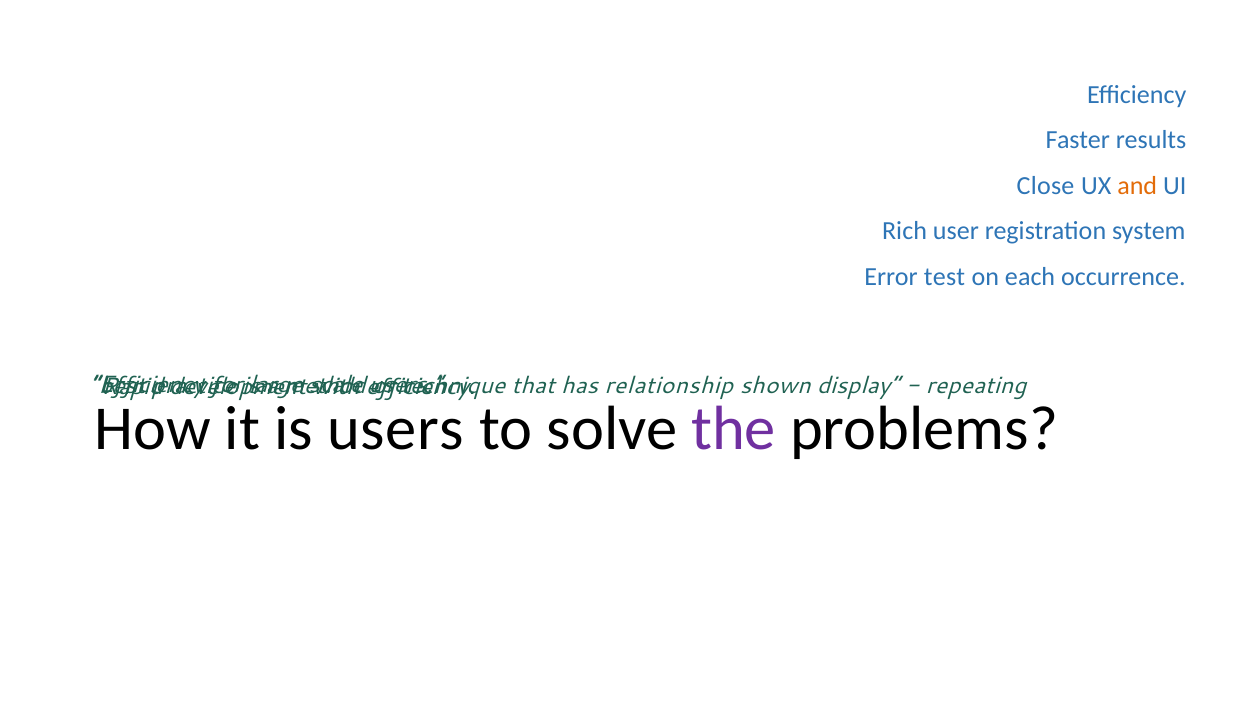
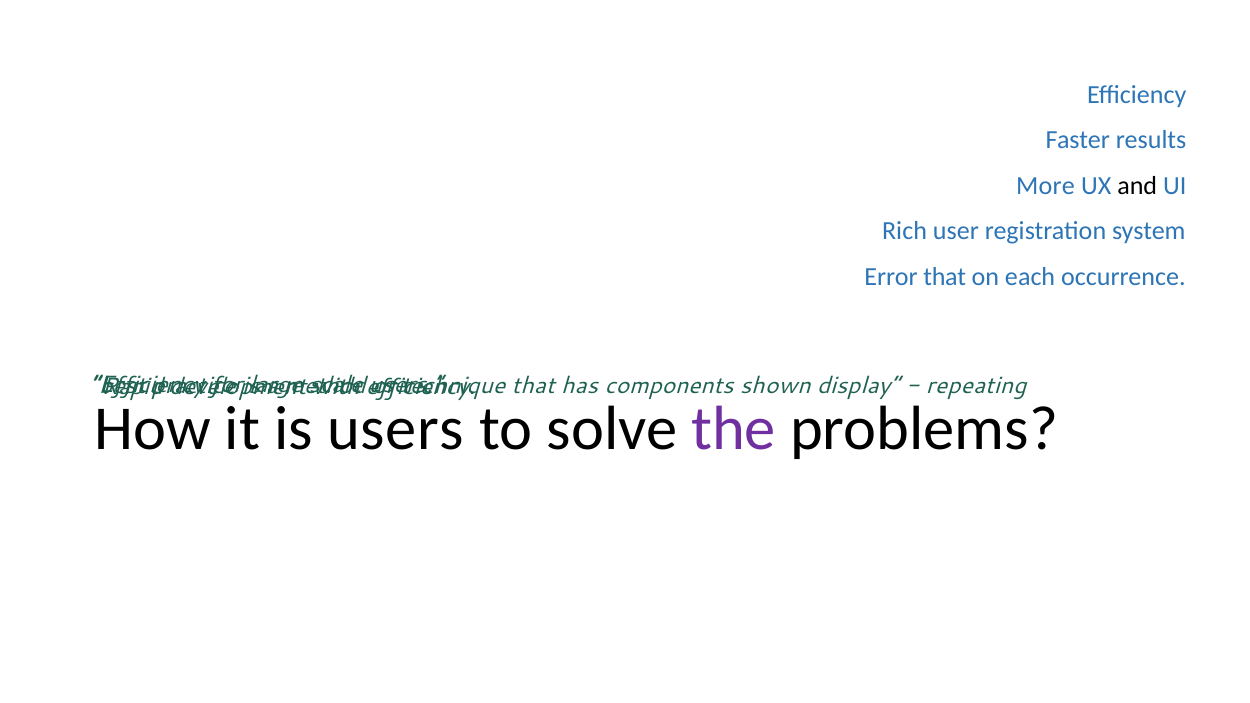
Close: Close -> More
and colour: orange -> black
Error test: test -> that
relationship: relationship -> components
